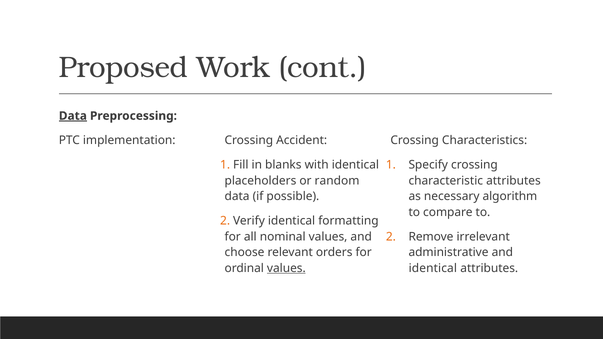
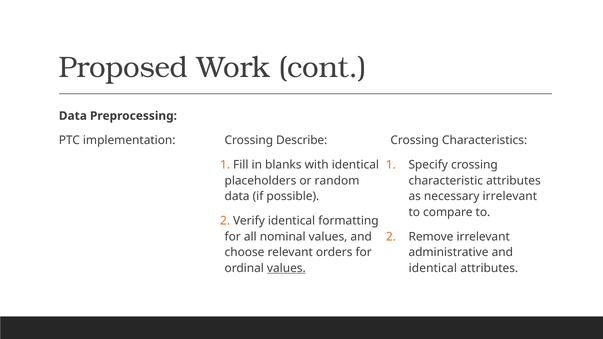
Data at (73, 116) underline: present -> none
Accident: Accident -> Describe
necessary algorithm: algorithm -> irrelevant
